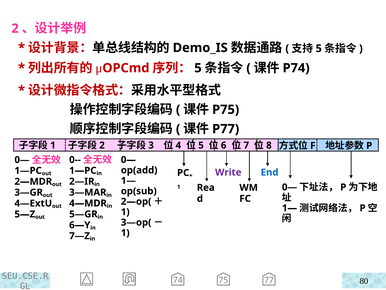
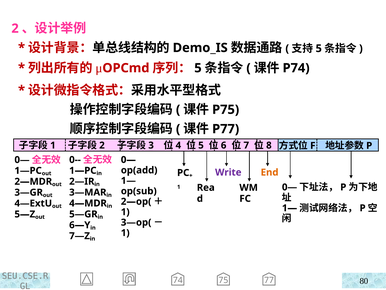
End colour: blue -> orange
